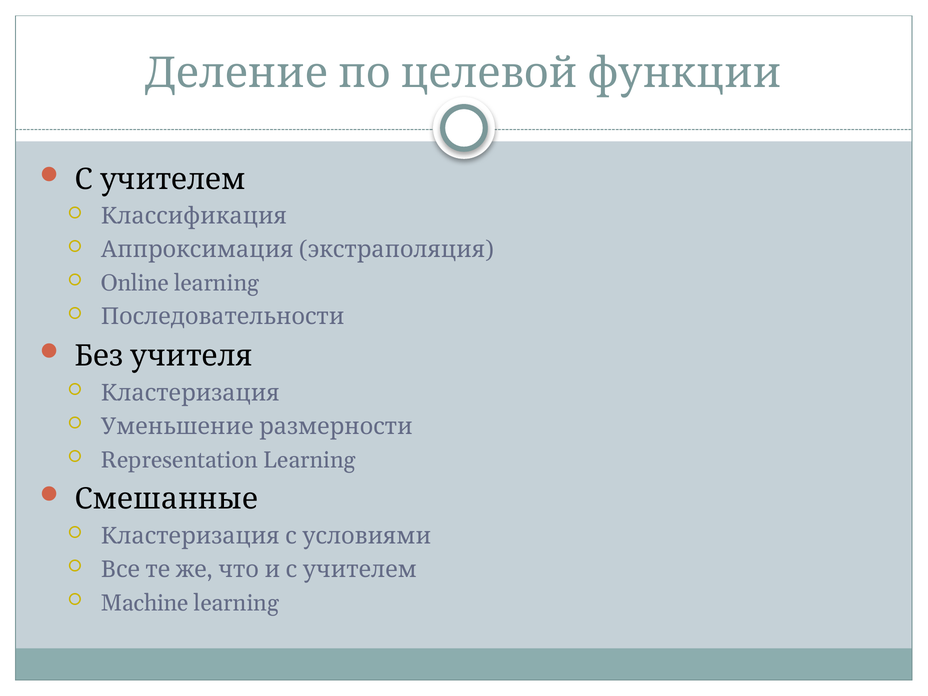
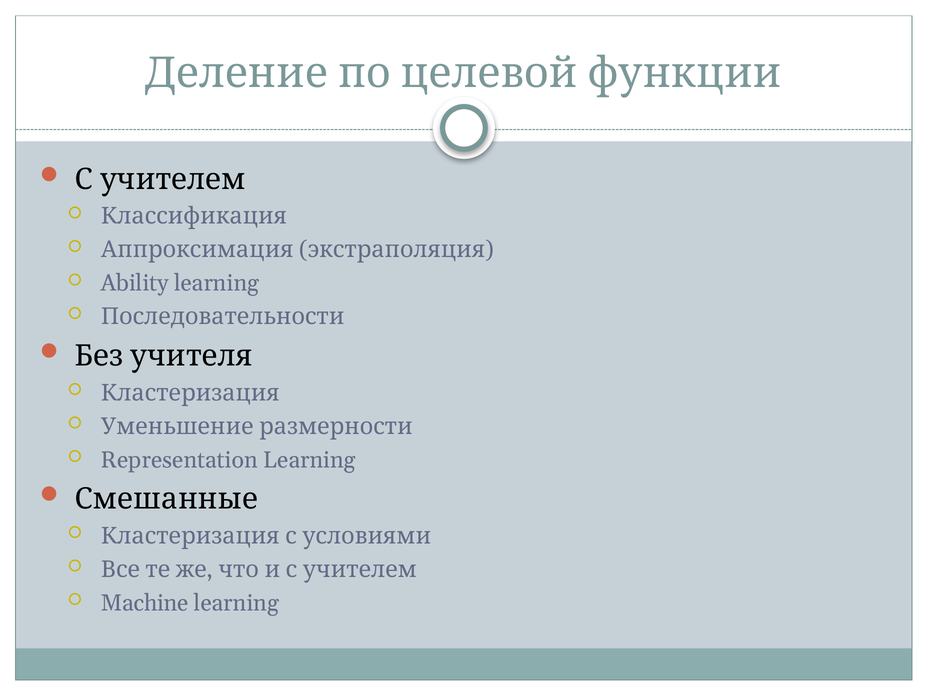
Online: Online -> Ability
